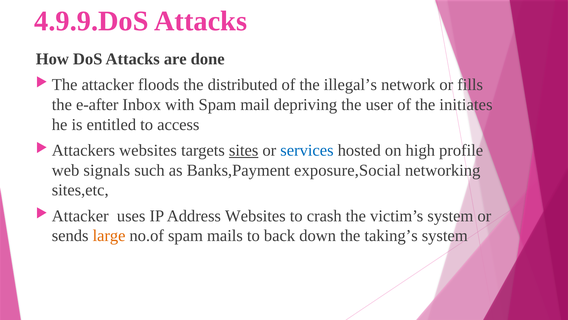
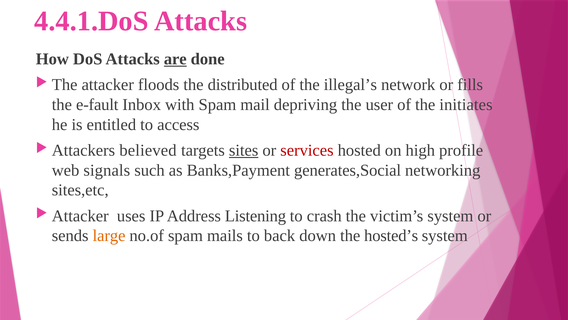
4.9.9.DoS: 4.9.9.DoS -> 4.4.1.DoS
are underline: none -> present
e-after: e-after -> e-fault
Attackers websites: websites -> believed
services colour: blue -> red
exposure,Social: exposure,Social -> generates,Social
Address Websites: Websites -> Listening
taking’s: taking’s -> hosted’s
